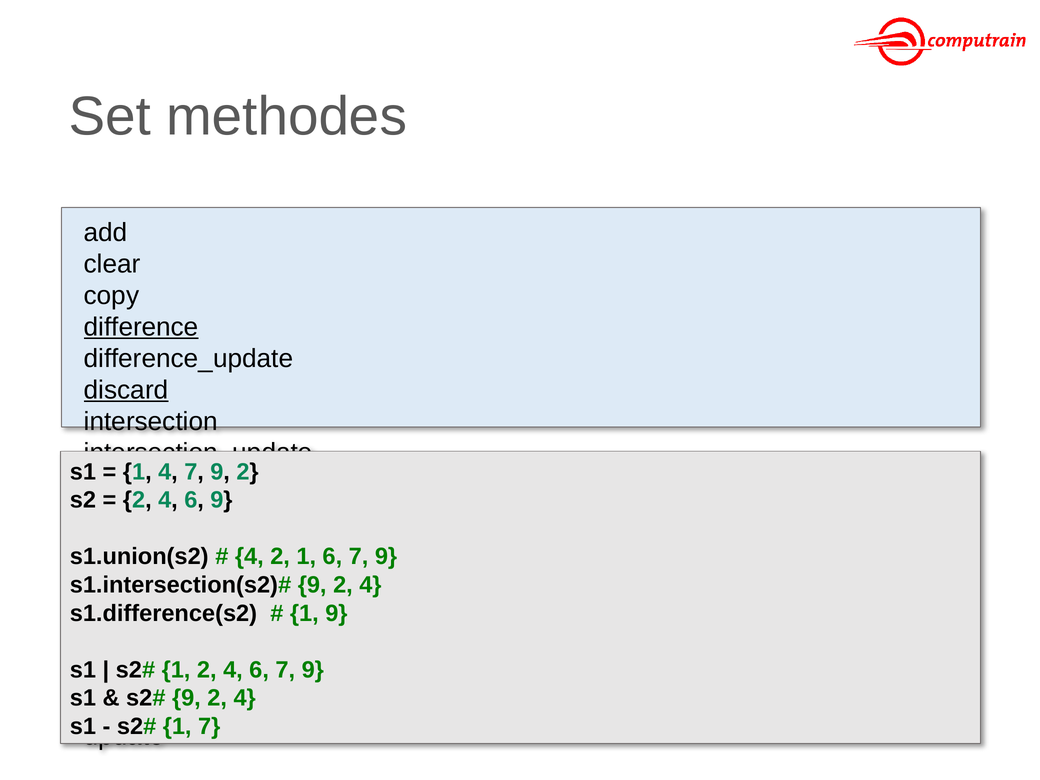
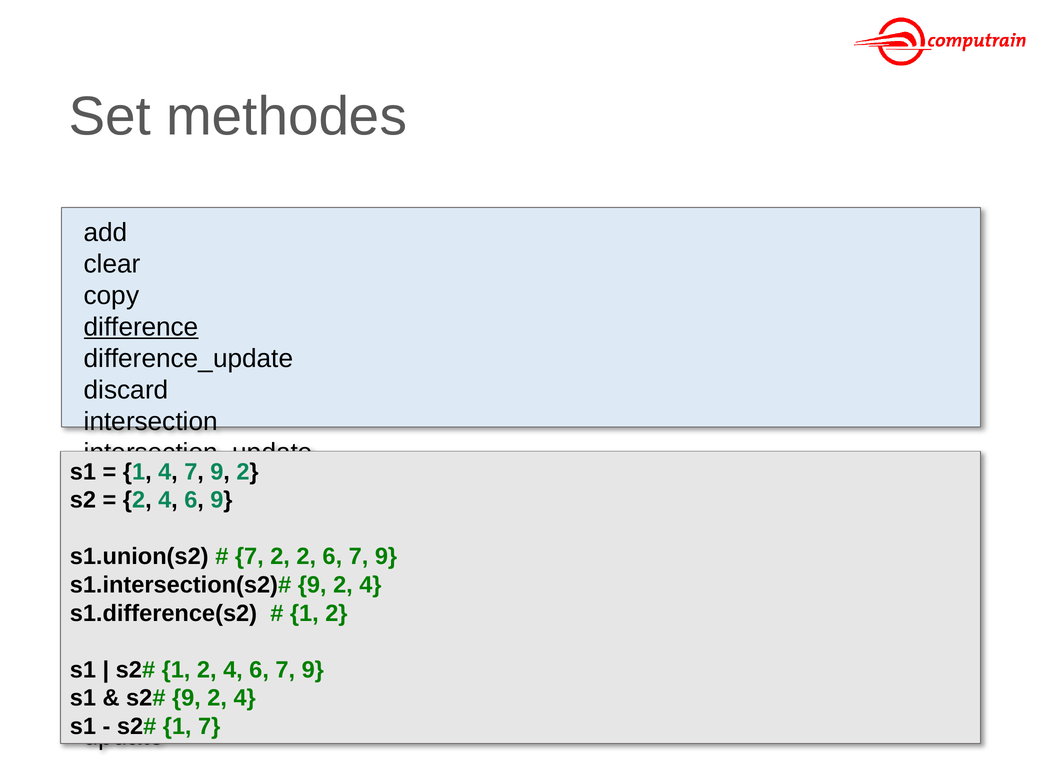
discard underline: present -> none
4 at (249, 557): 4 -> 7
2 1: 1 -> 2
9 at (336, 613): 9 -> 2
